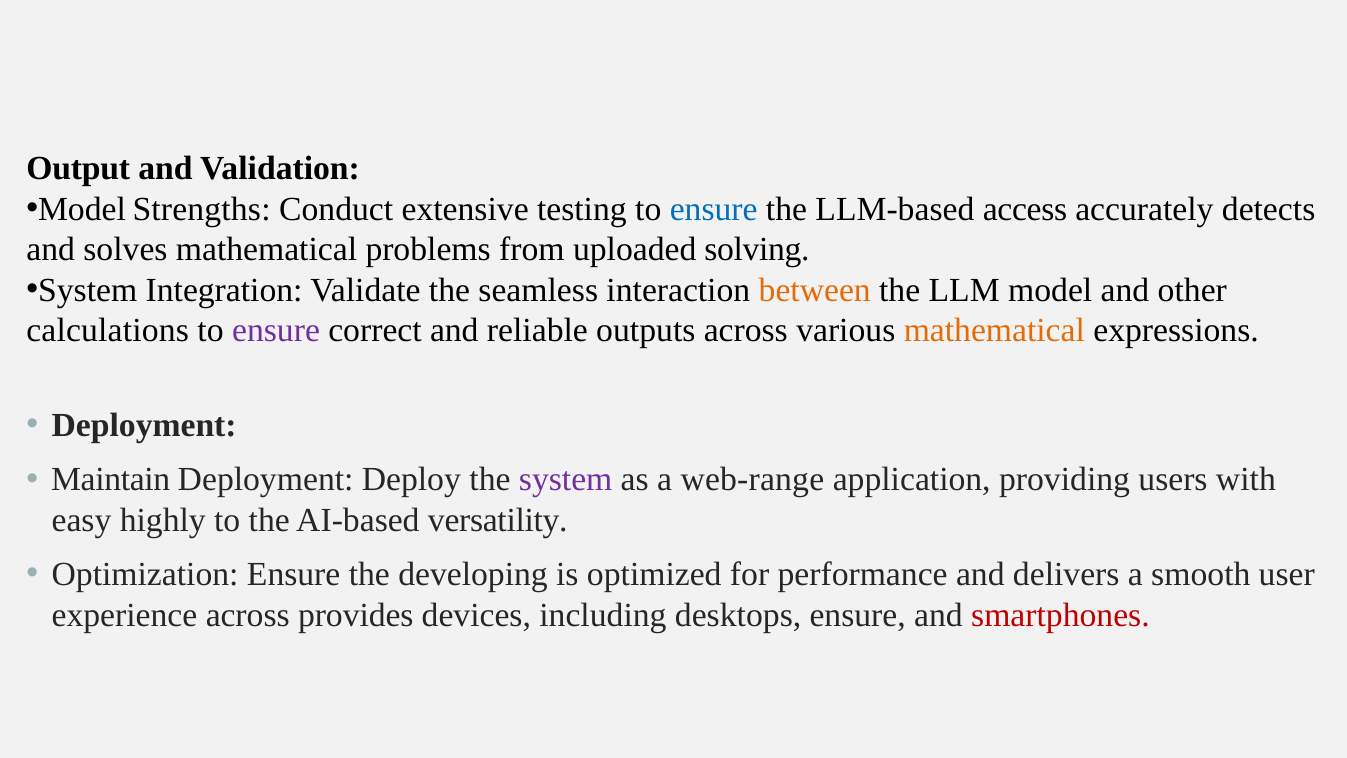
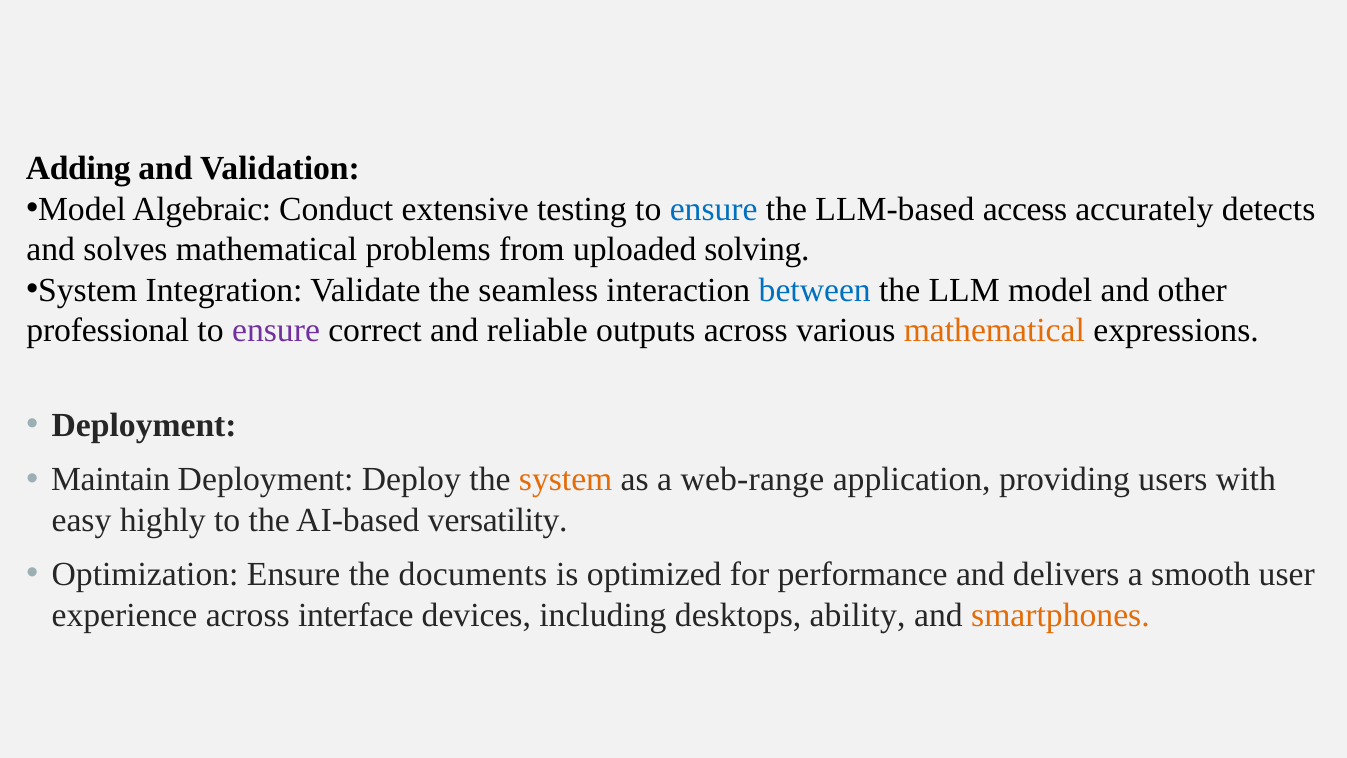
Output: Output -> Adding
Strengths: Strengths -> Algebraic
between colour: orange -> blue
calculations: calculations -> professional
system at (566, 480) colour: purple -> orange
developing: developing -> documents
provides: provides -> interface
desktops ensure: ensure -> ability
smartphones colour: red -> orange
